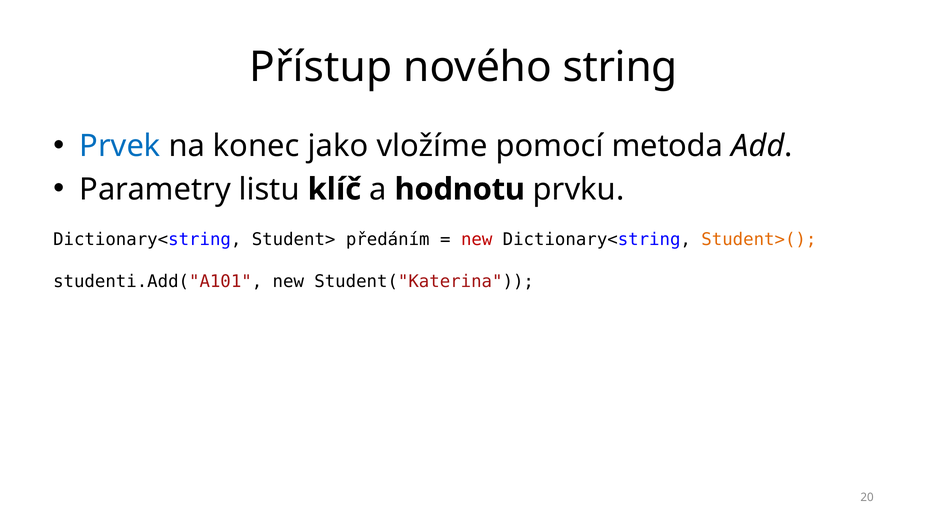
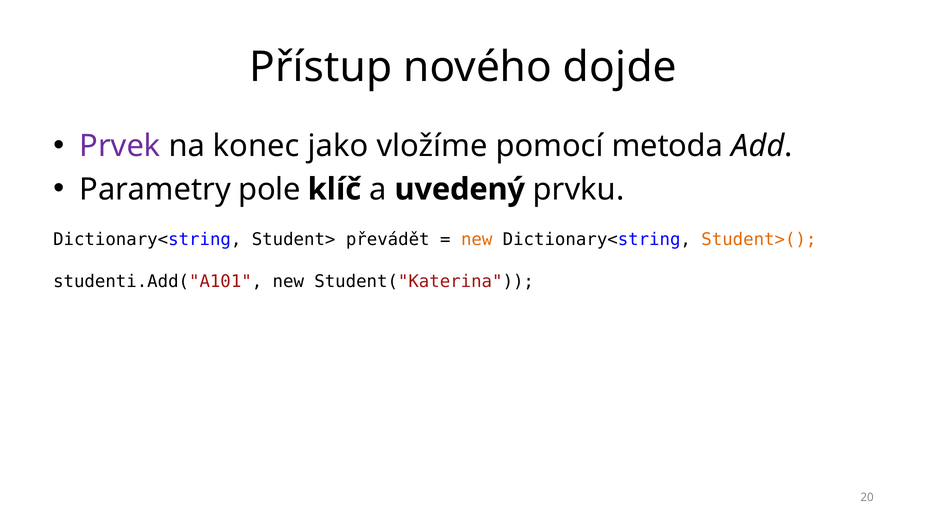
string: string -> dojde
Prvek colour: blue -> purple
listu: listu -> pole
hodnotu: hodnotu -> uvedený
předáním: předáním -> převádět
new at (477, 239) colour: red -> orange
